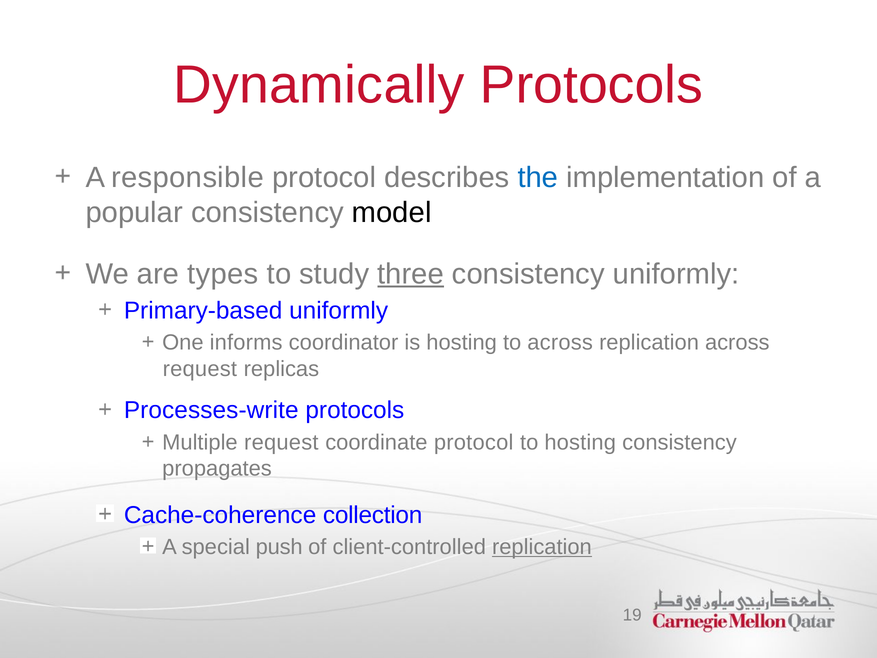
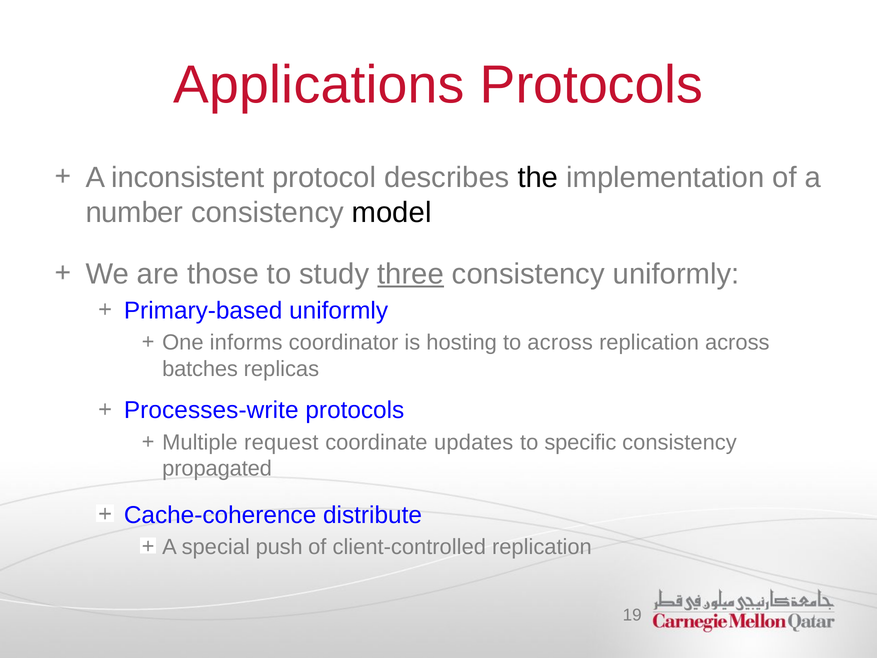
Dynamically: Dynamically -> Applications
responsible: responsible -> inconsistent
the colour: blue -> black
popular: popular -> number
types: types -> those
request at (200, 369): request -> batches
coordinate protocol: protocol -> updates
to hosting: hosting -> specific
propagates: propagates -> propagated
collection: collection -> distribute
replication at (542, 547) underline: present -> none
